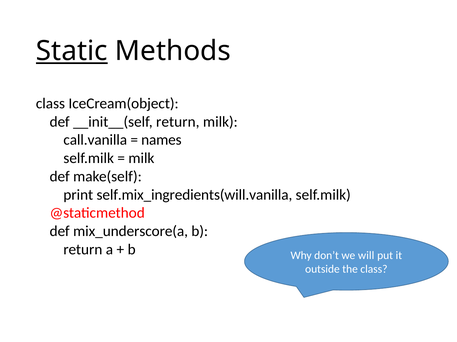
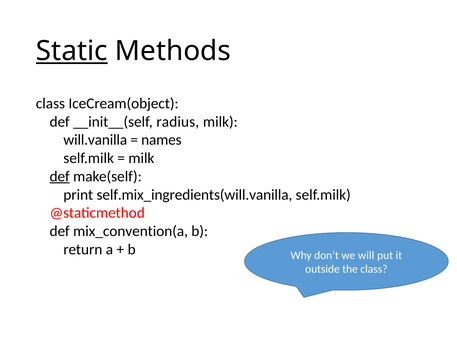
__init__(self return: return -> radius
call.vanilla: call.vanilla -> will.vanilla
def at (60, 177) underline: none -> present
mix_underscore(a: mix_underscore(a -> mix_convention(a
